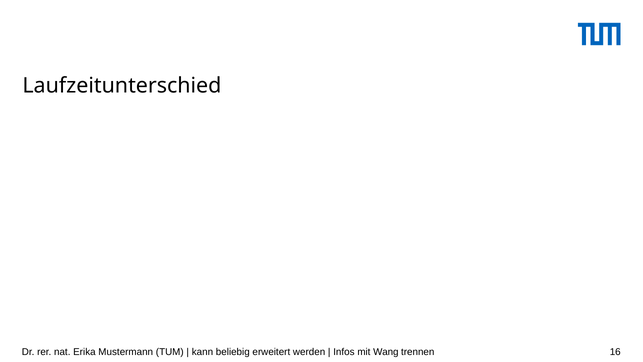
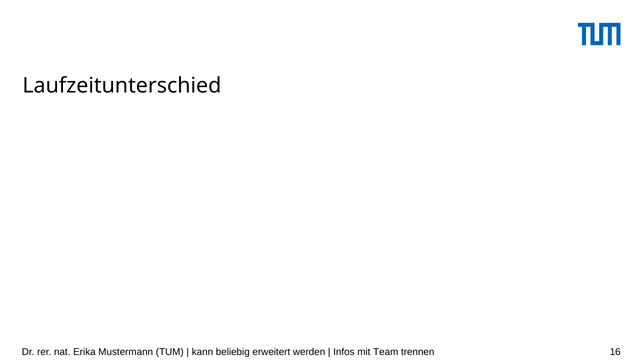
Wang: Wang -> Team
